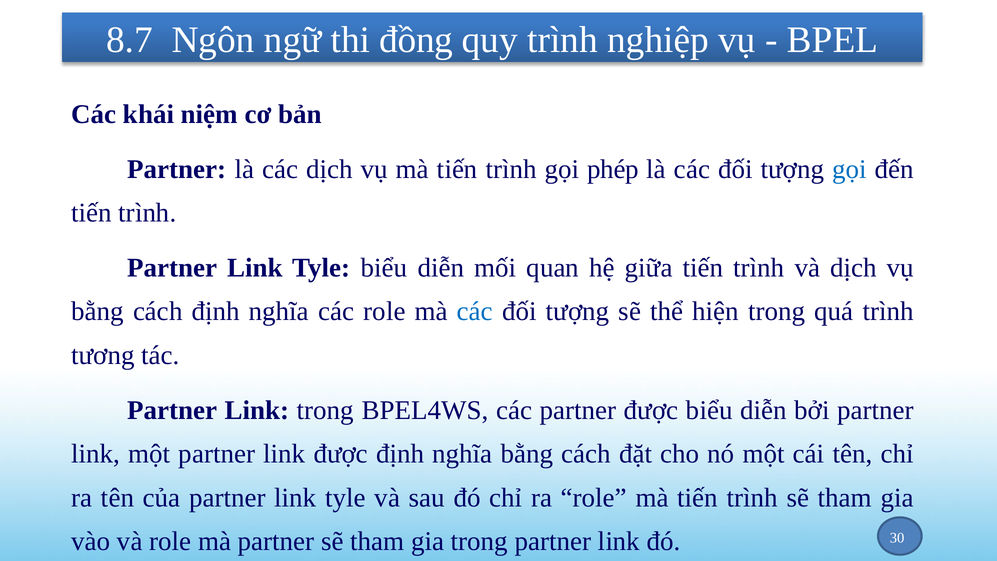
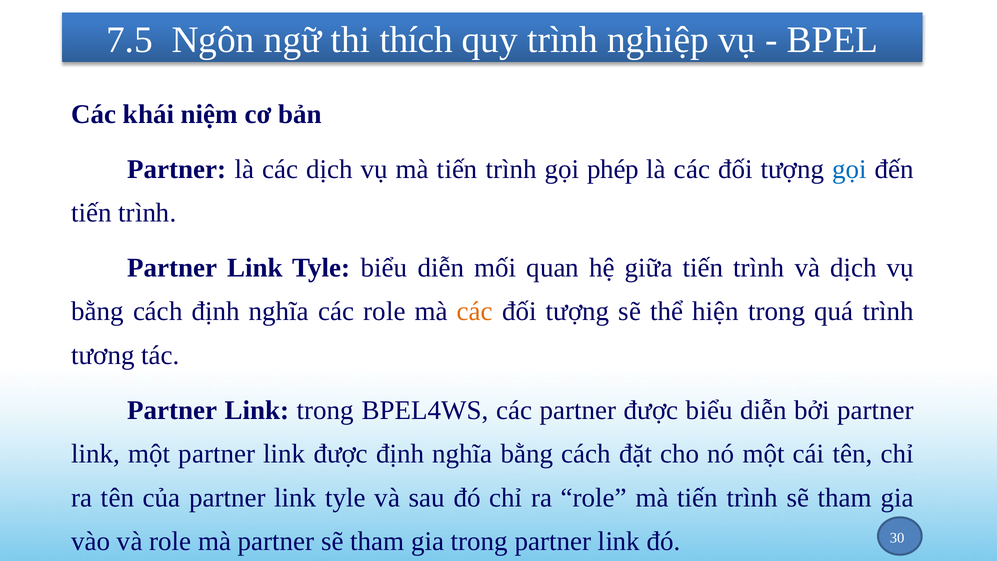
8.7: 8.7 -> 7.5
đồng: đồng -> thích
các at (475, 311) colour: blue -> orange
